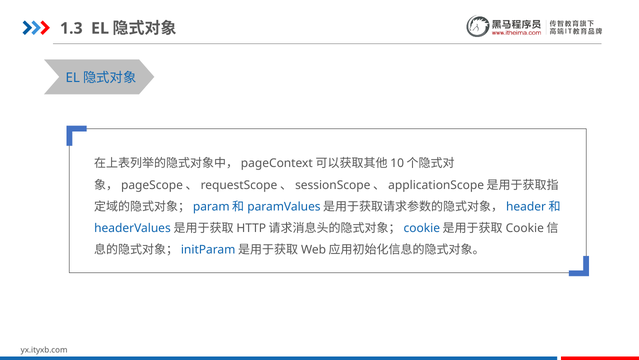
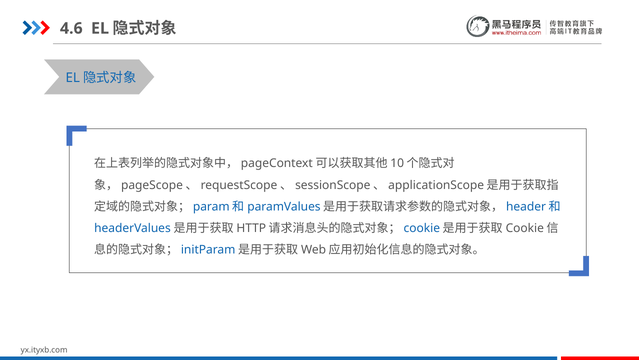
1.3: 1.3 -> 4.6
